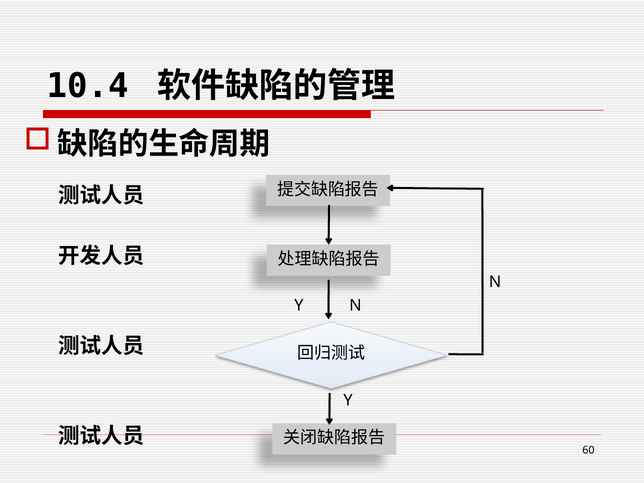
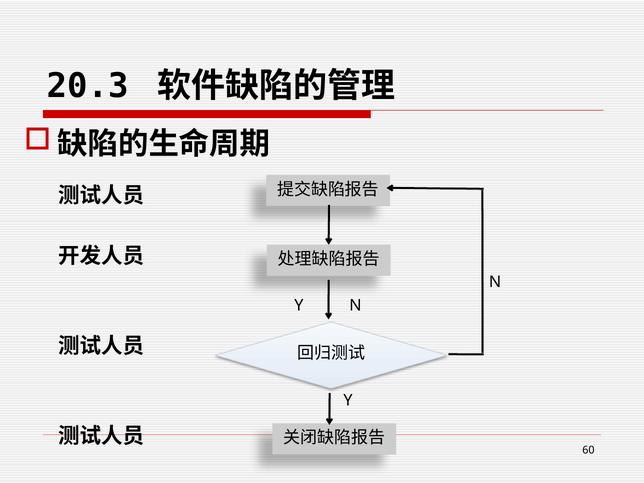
10.4: 10.4 -> 20.3
